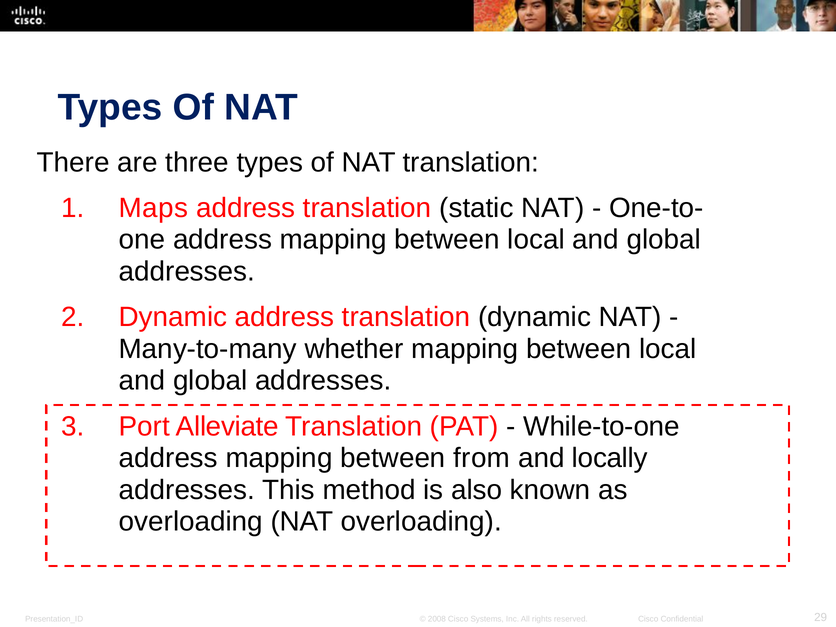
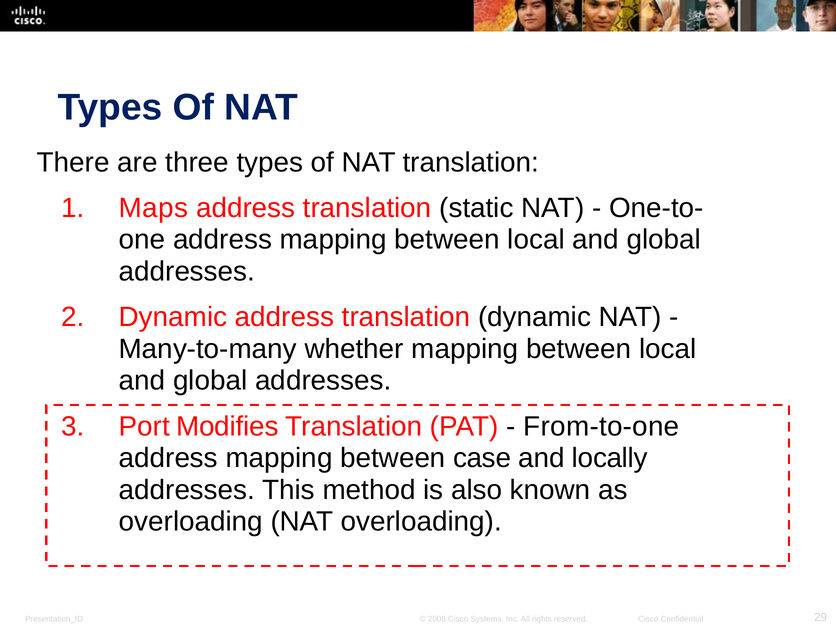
Alleviate: Alleviate -> Modifies
While-to-one: While-to-one -> From-to-one
from: from -> case
